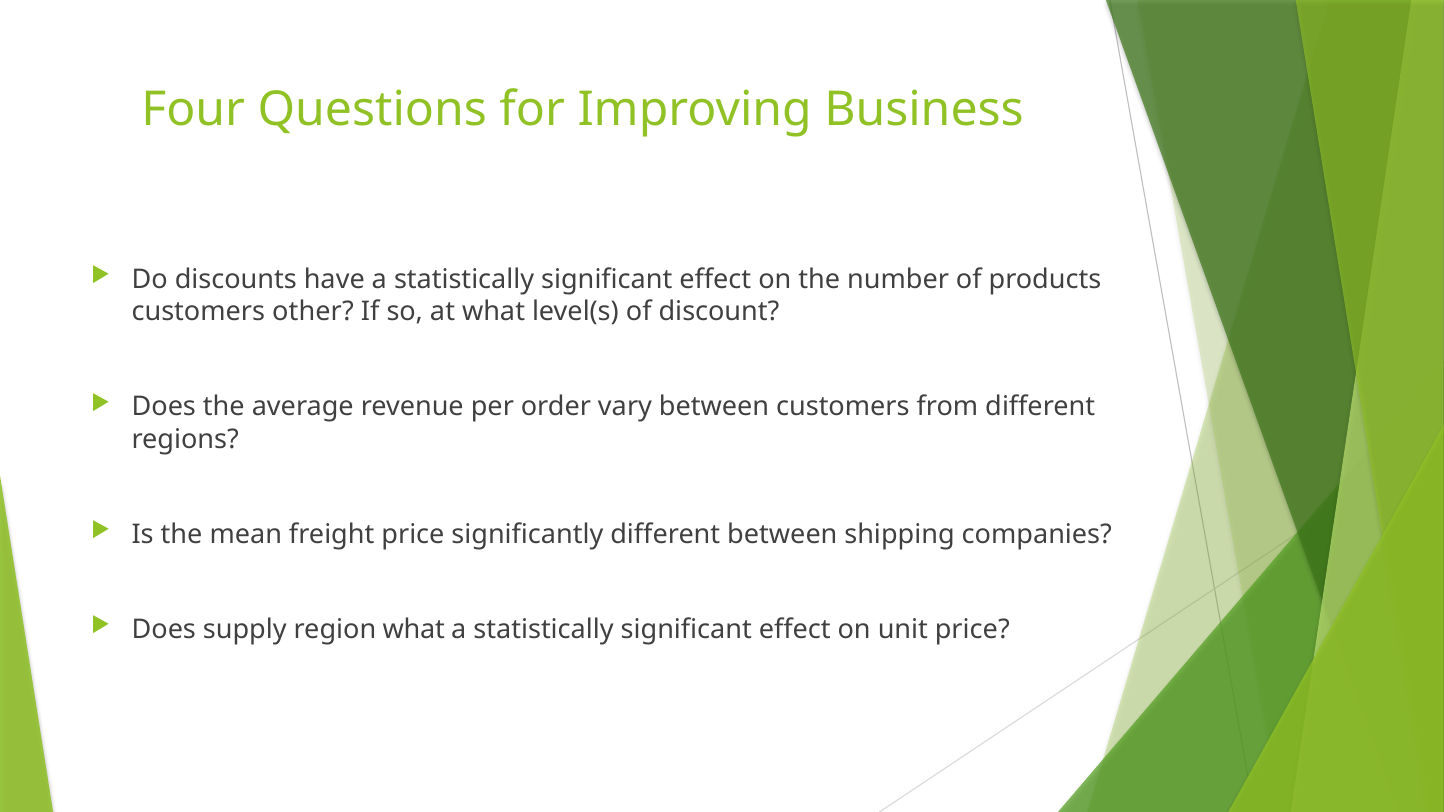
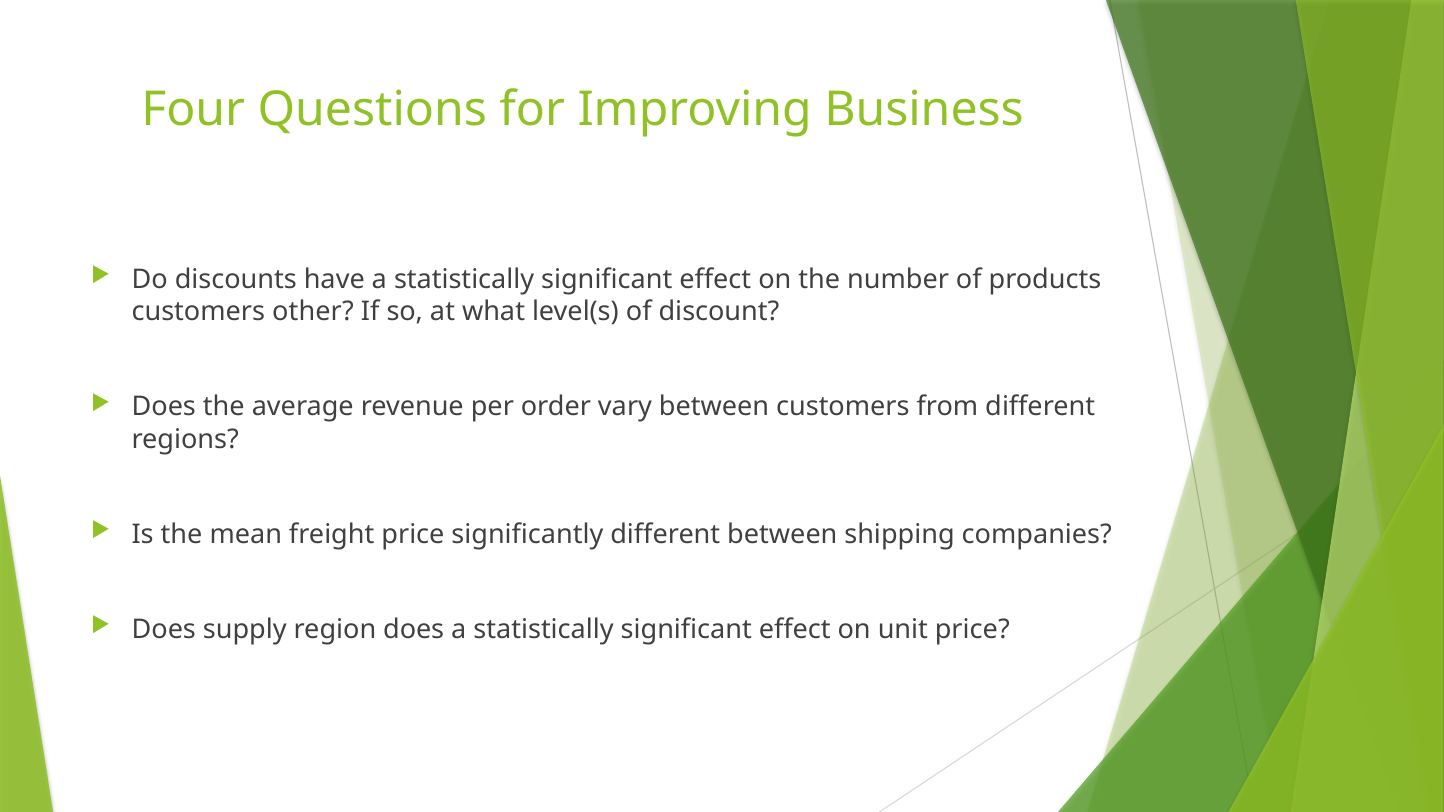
region what: what -> does
